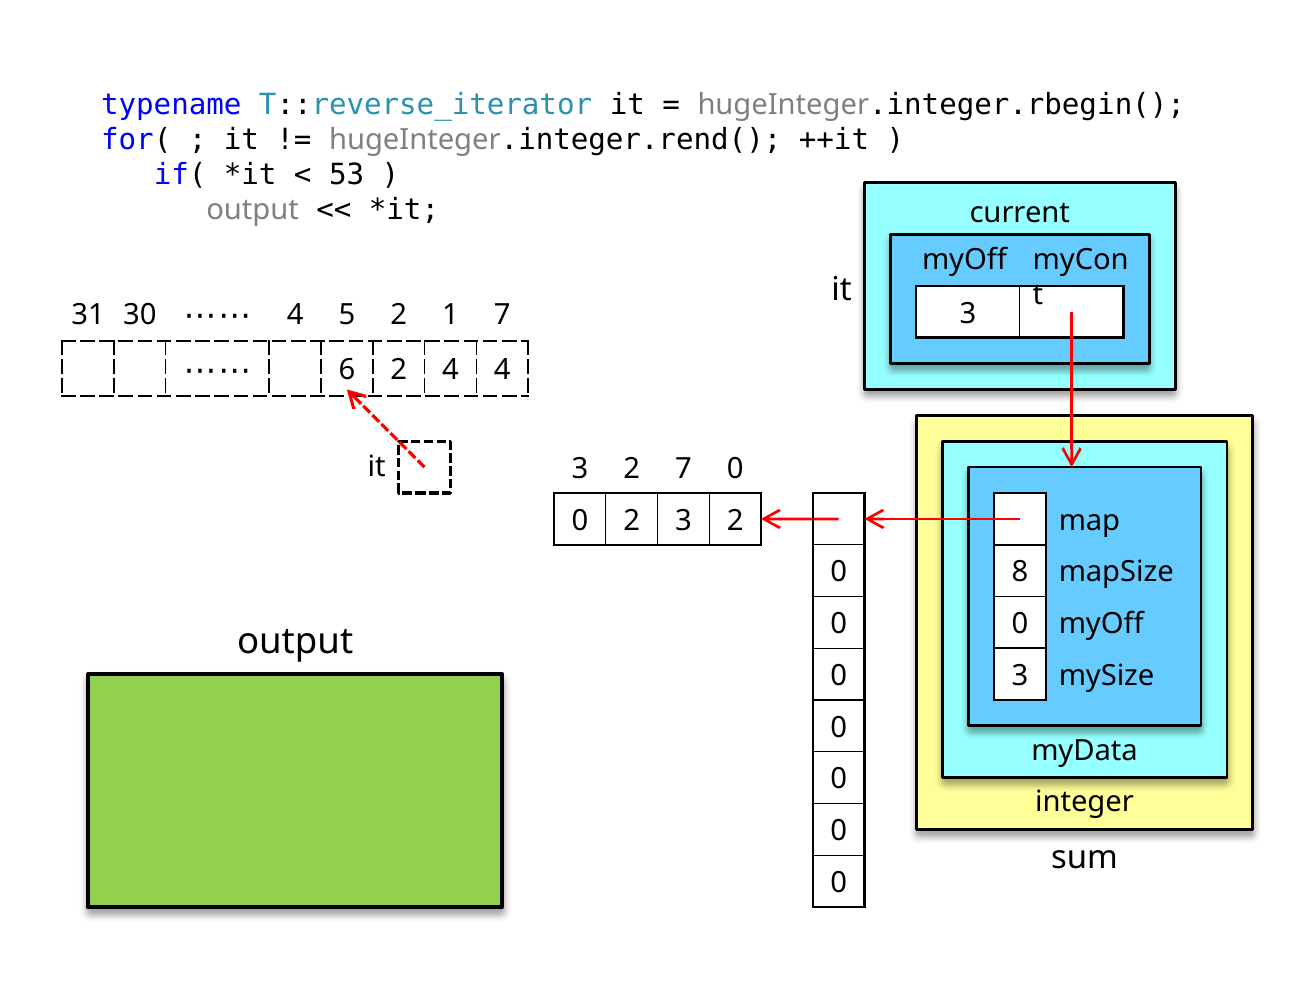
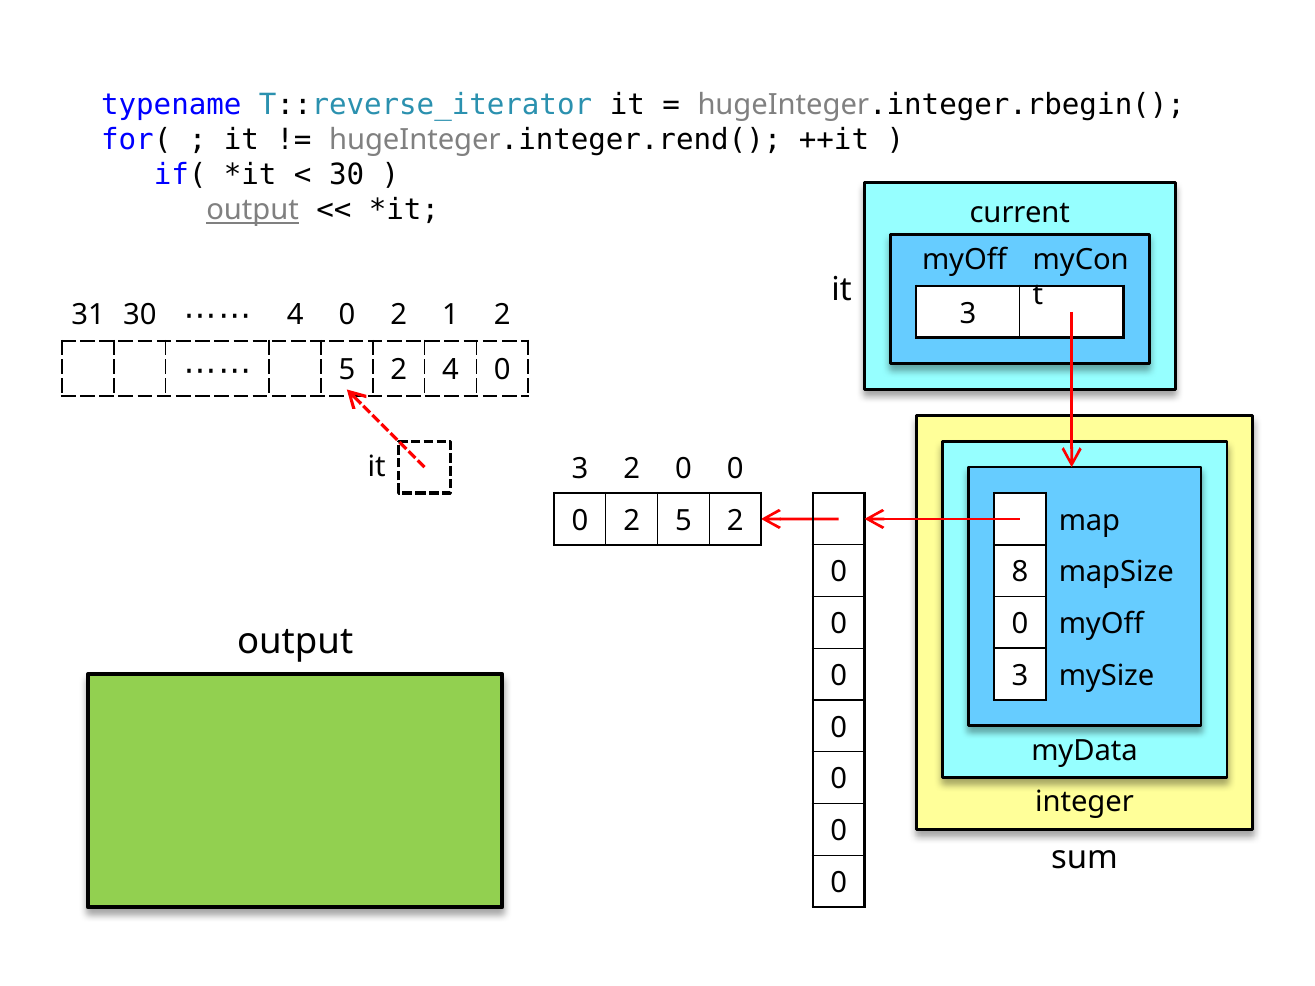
53 at (347, 175): 53 -> 30
output at (253, 210) underline: none -> present
5 at (347, 315): 5 -> 0
1 7: 7 -> 2
6 at (347, 370): 6 -> 5
2 4 4: 4 -> 0
2 7: 7 -> 0
0 2 3: 3 -> 5
